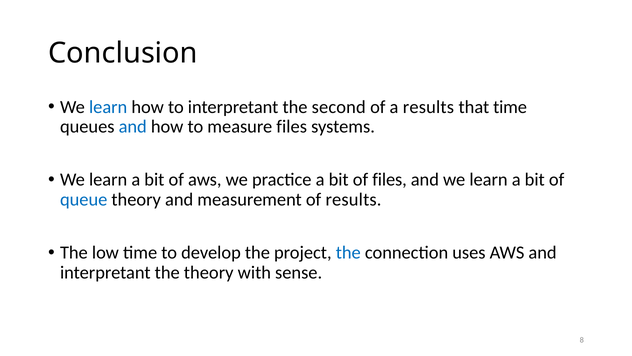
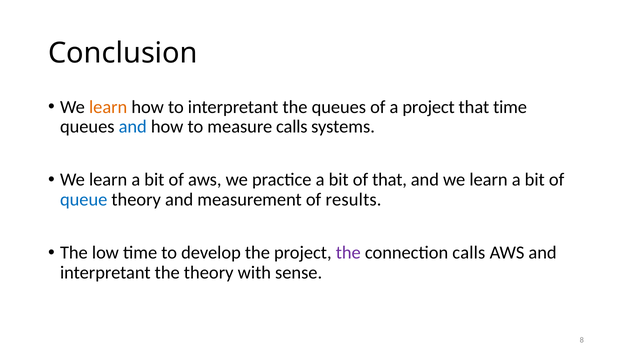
learn at (108, 107) colour: blue -> orange
the second: second -> queues
a results: results -> project
measure files: files -> calls
of files: files -> that
the at (348, 252) colour: blue -> purple
connection uses: uses -> calls
